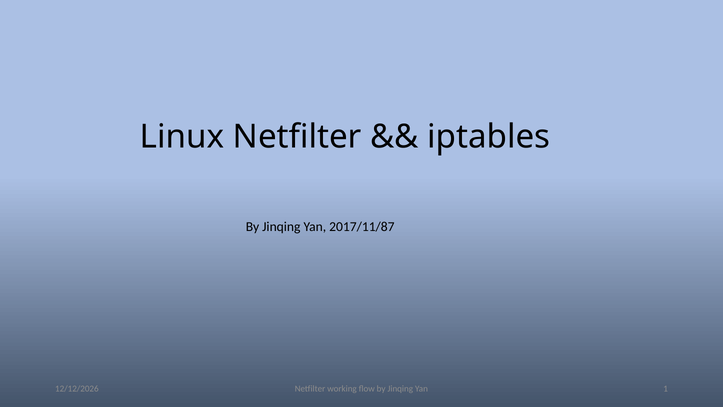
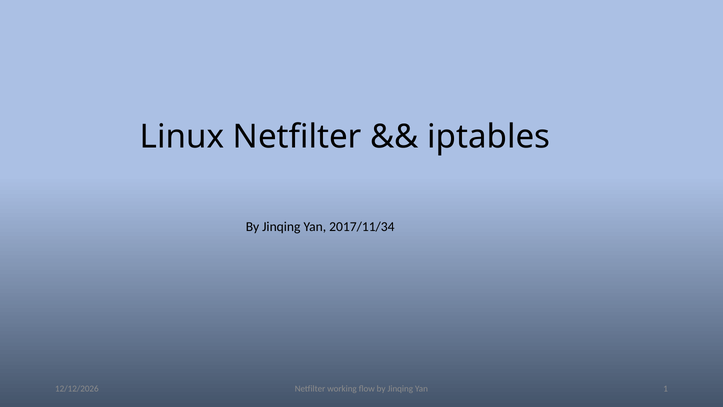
2017/11/87: 2017/11/87 -> 2017/11/34
